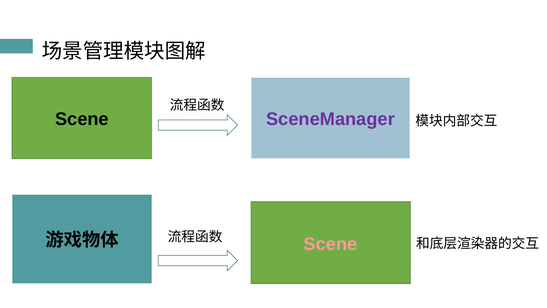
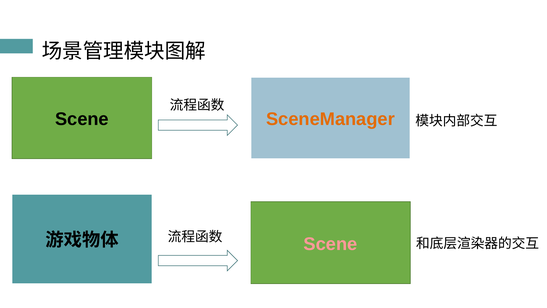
SceneManager colour: purple -> orange
